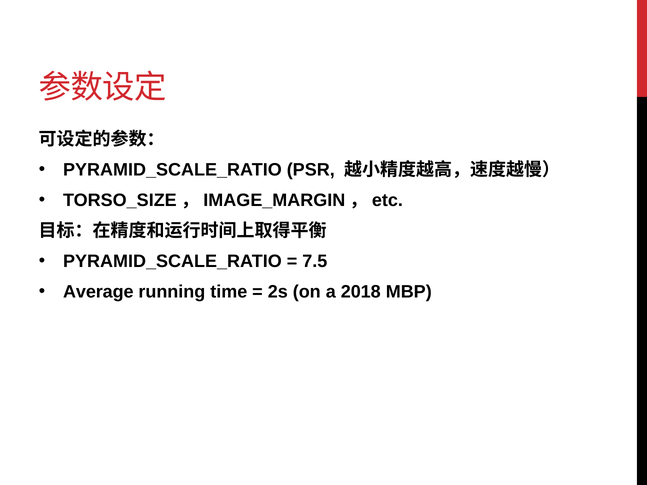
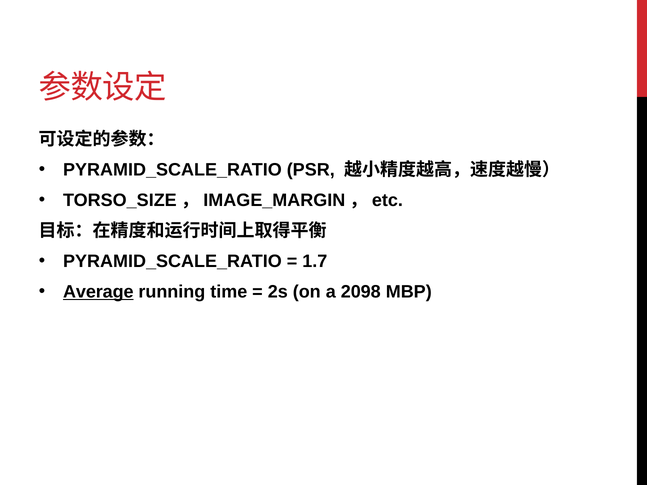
7.5: 7.5 -> 1.7
Average underline: none -> present
2018: 2018 -> 2098
